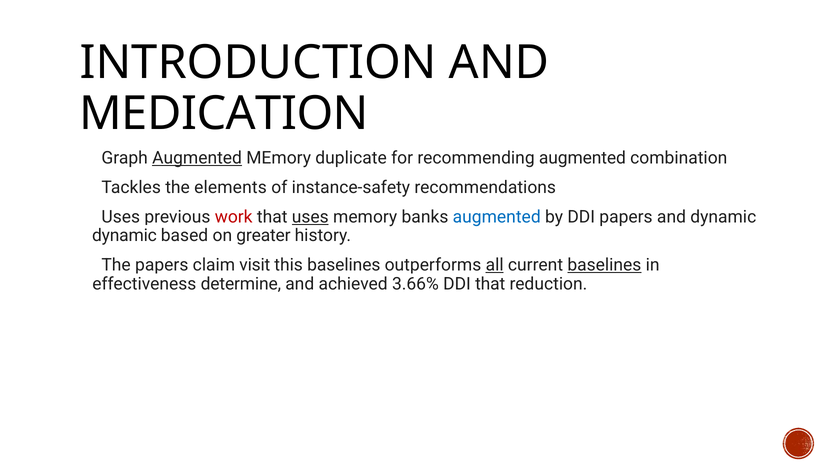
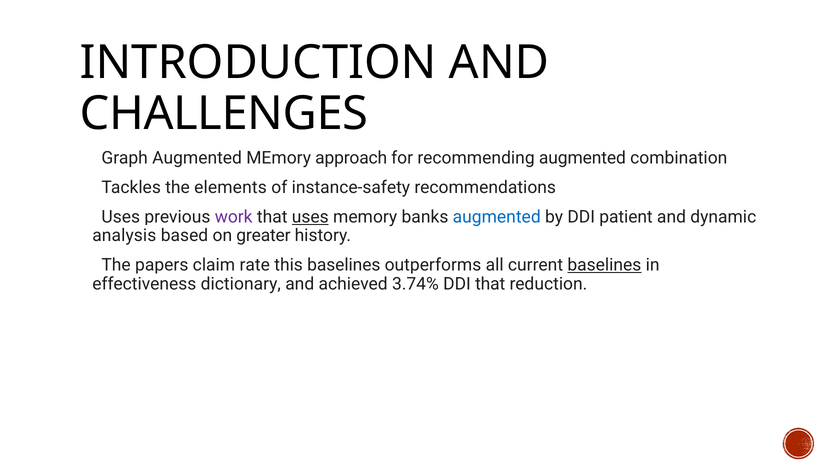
MEDICATION: MEDICATION -> CHALLENGES
Augmented at (197, 158) underline: present -> none
duplicate: duplicate -> approach
work colour: red -> purple
DDI papers: papers -> patient
dynamic at (124, 236): dynamic -> analysis
visit: visit -> rate
all underline: present -> none
determine: determine -> dictionary
3.66%: 3.66% -> 3.74%
